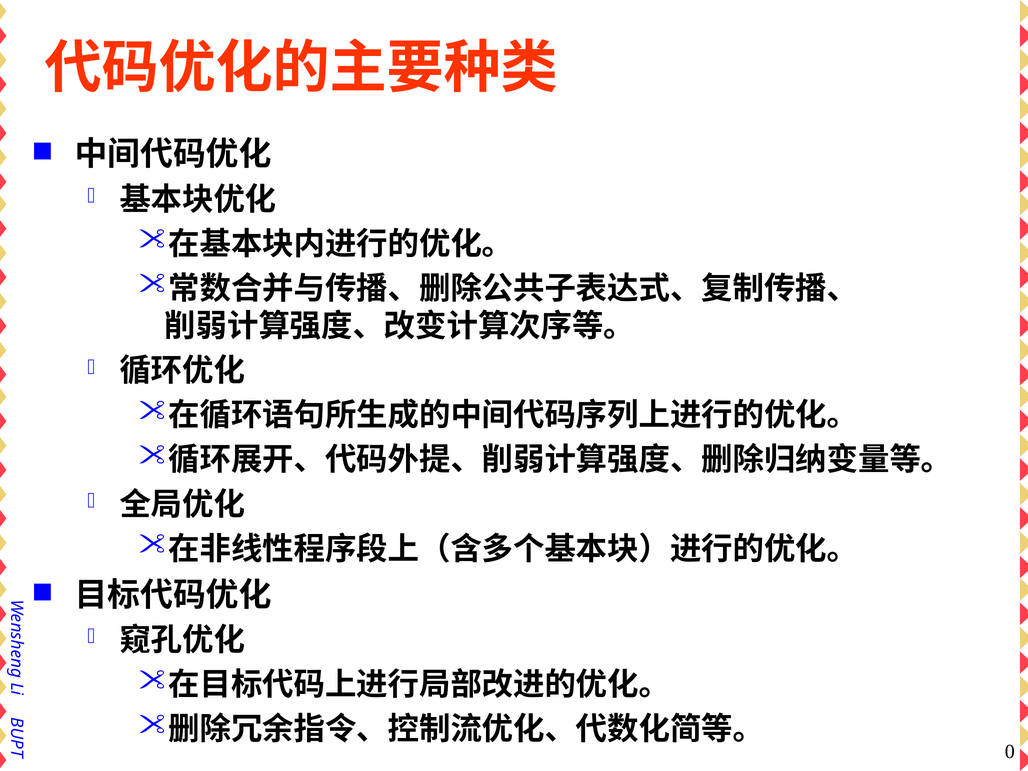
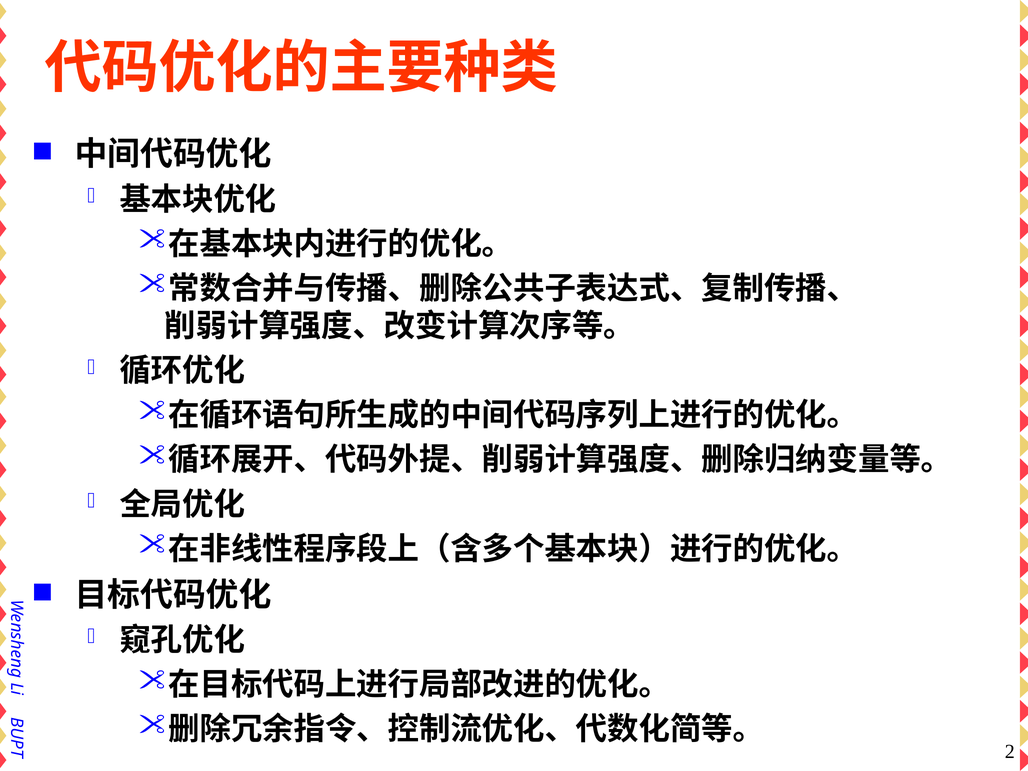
0: 0 -> 2
